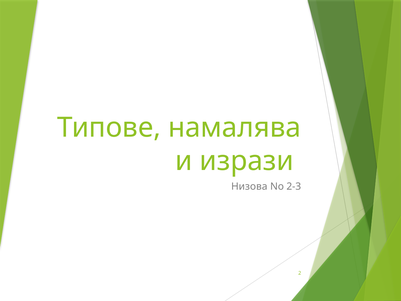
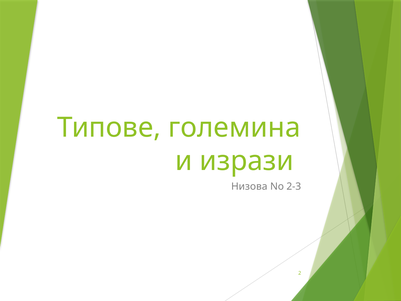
намалява: намалява -> големина
